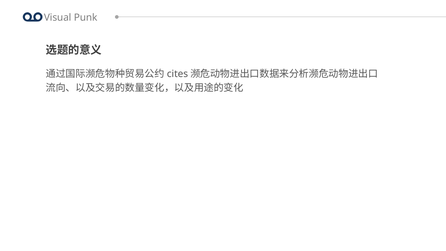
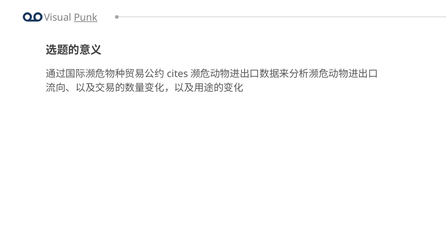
Punk underline: none -> present
